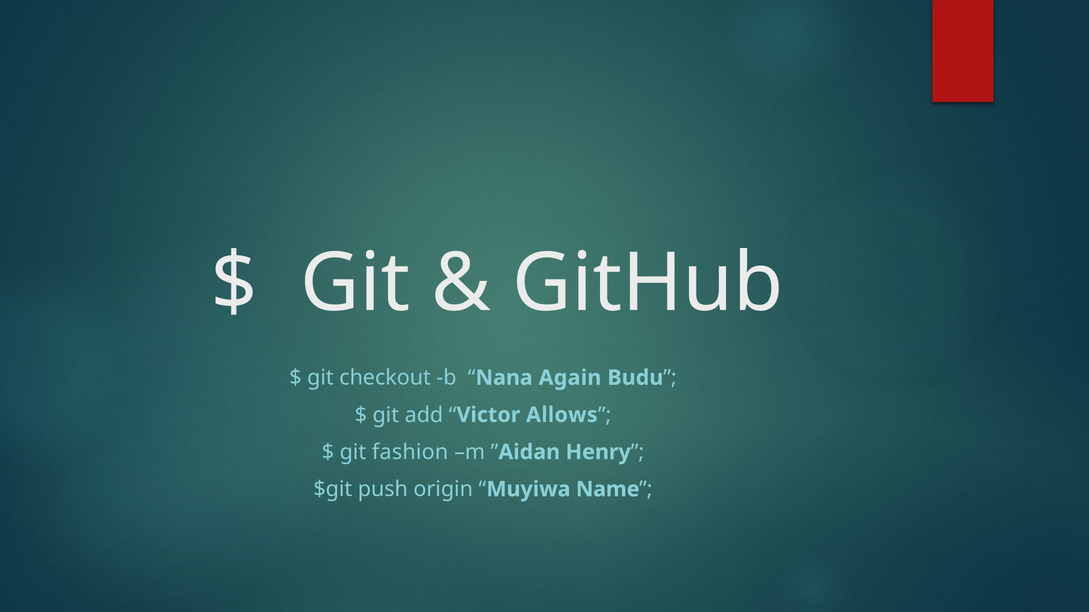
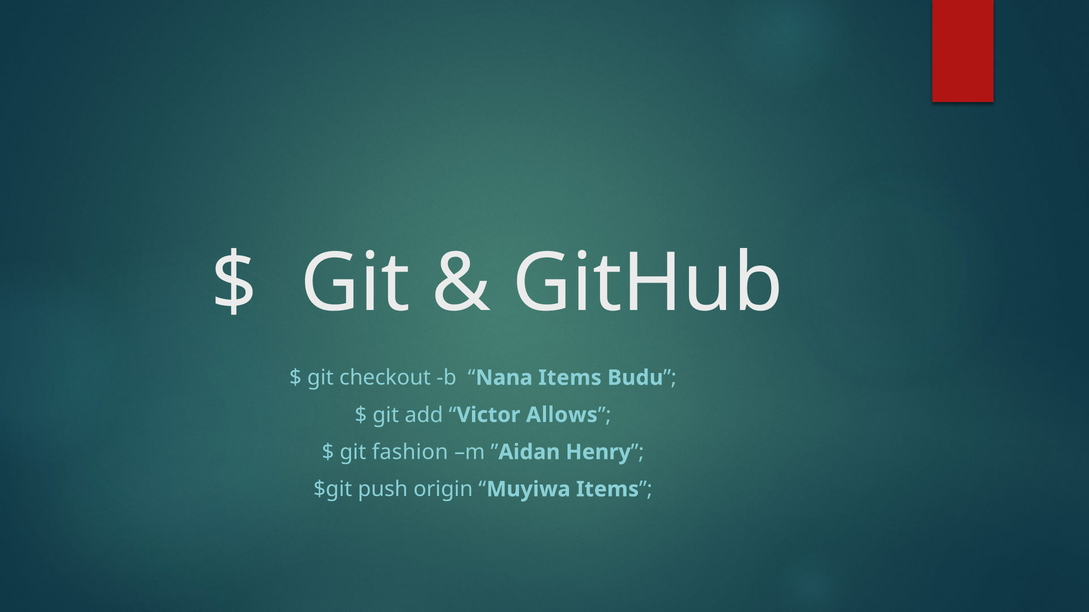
Nana Again: Again -> Items
Muyiwa Name: Name -> Items
